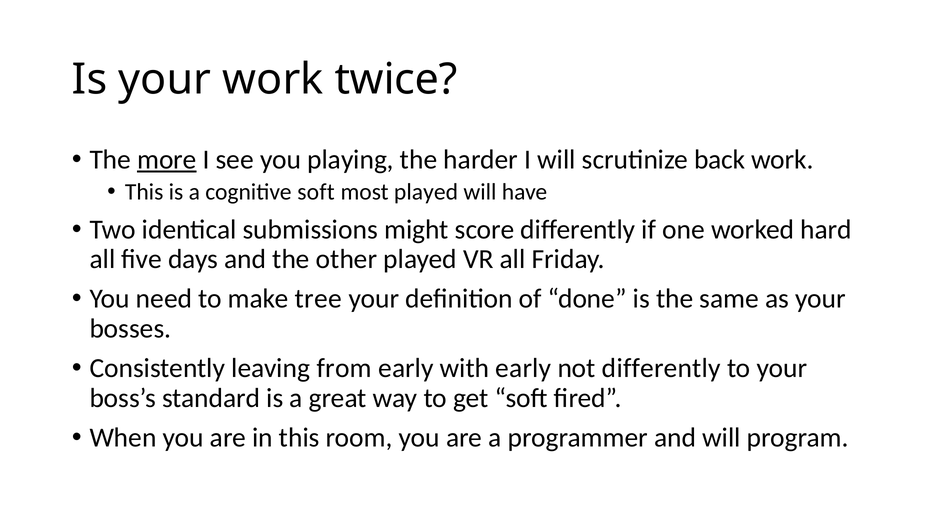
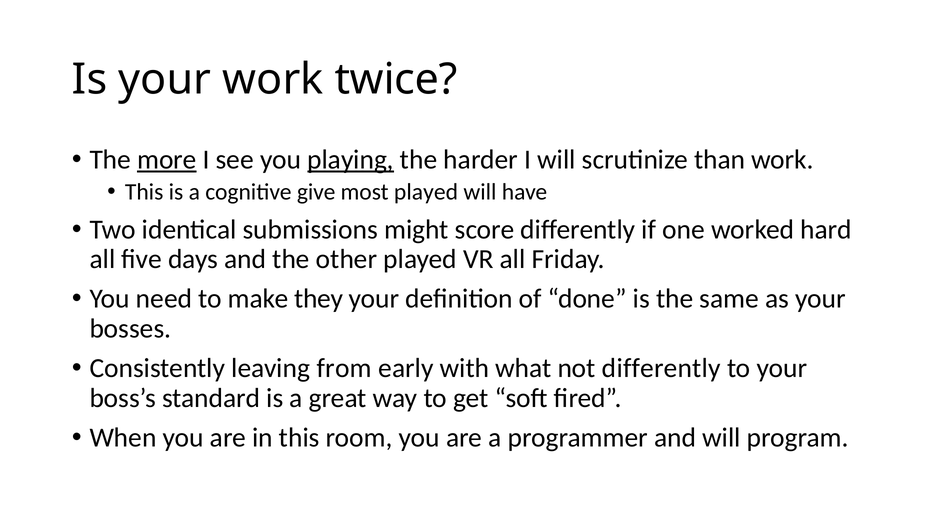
playing underline: none -> present
back: back -> than
cognitive soft: soft -> give
tree: tree -> they
with early: early -> what
